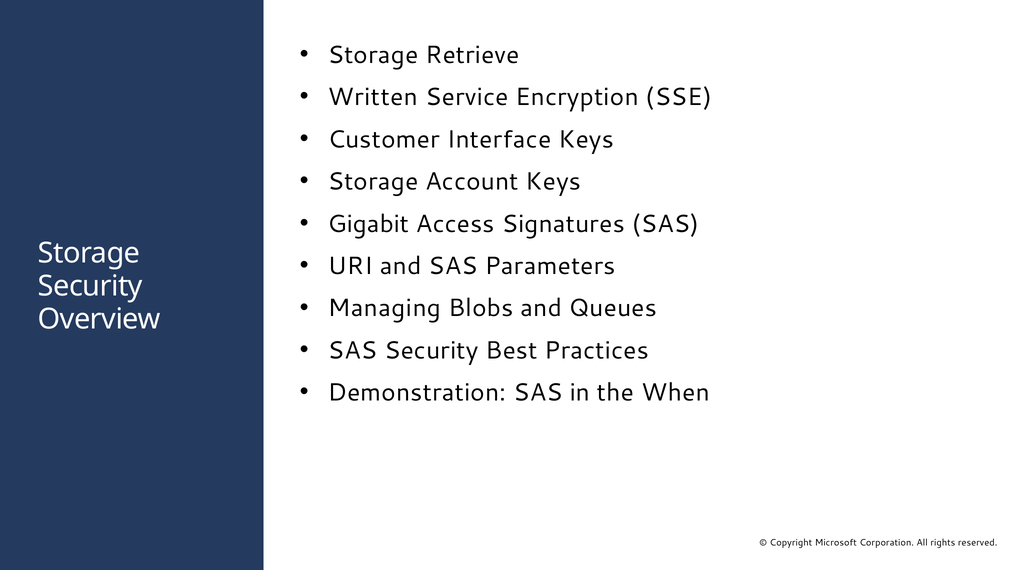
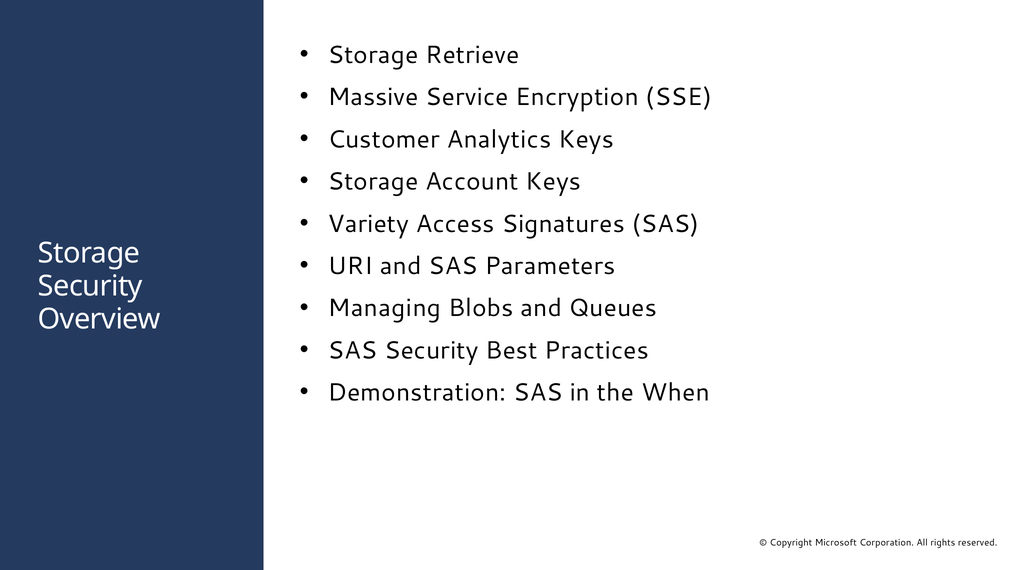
Written: Written -> Massive
Interface: Interface -> Analytics
Gigabit: Gigabit -> Variety
